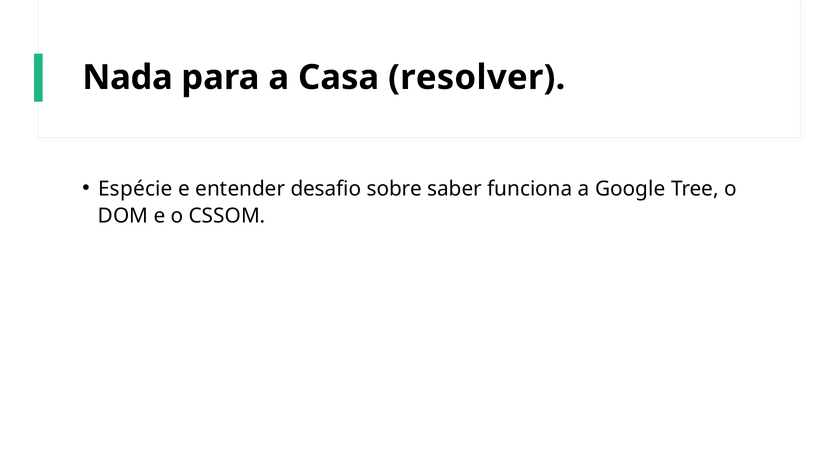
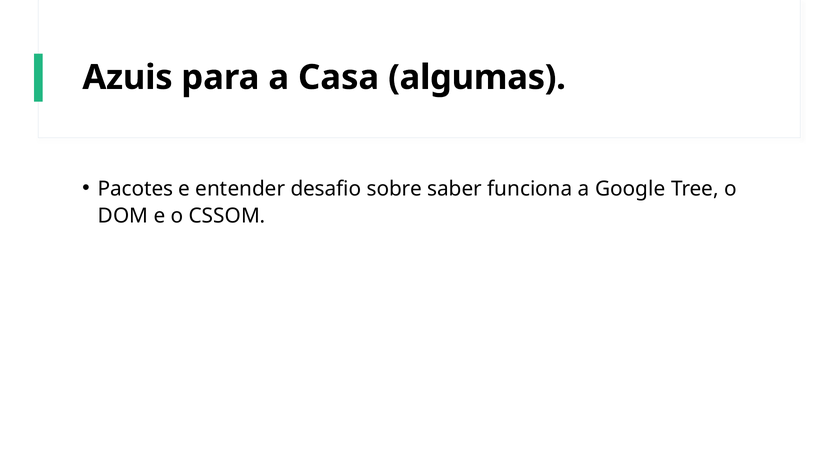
Nada: Nada -> Azuis
resolver: resolver -> algumas
Espécie: Espécie -> Pacotes
